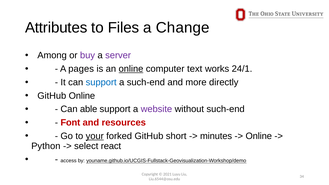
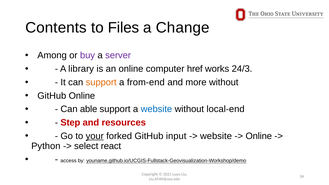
Attributes: Attributes -> Contents
pages: pages -> library
online at (131, 69) underline: present -> none
text: text -> href
24/1: 24/1 -> 24/3
support at (101, 82) colour: blue -> orange
a such-end: such-end -> from-end
more directly: directly -> without
website at (156, 109) colour: purple -> blue
without such-end: such-end -> local-end
Font: Font -> Step
short: short -> input
minutes at (216, 136): minutes -> website
